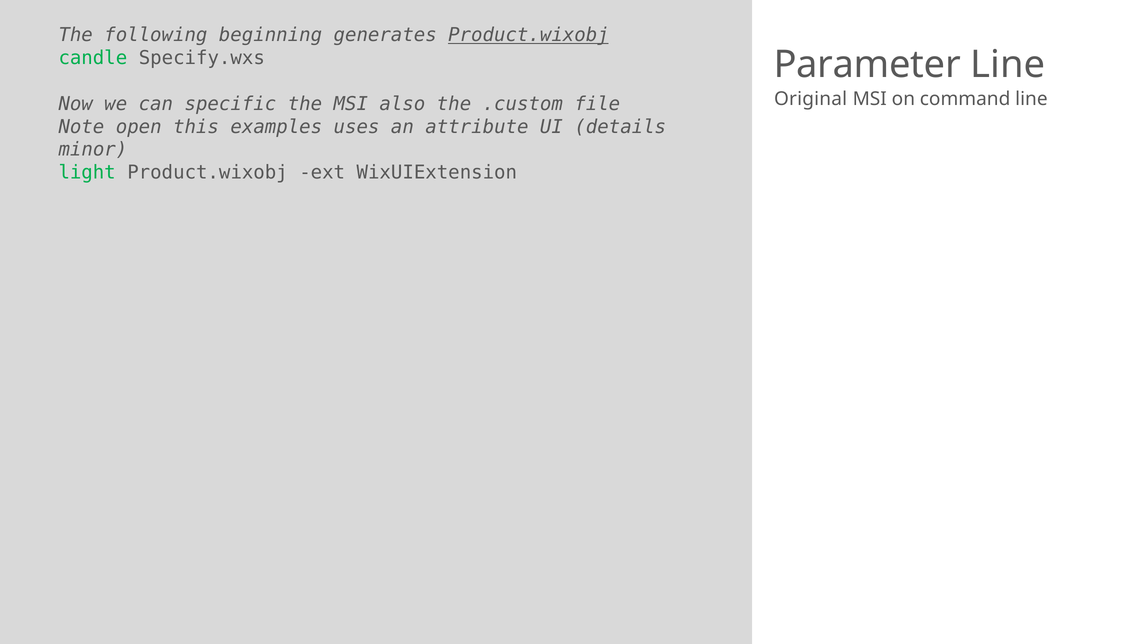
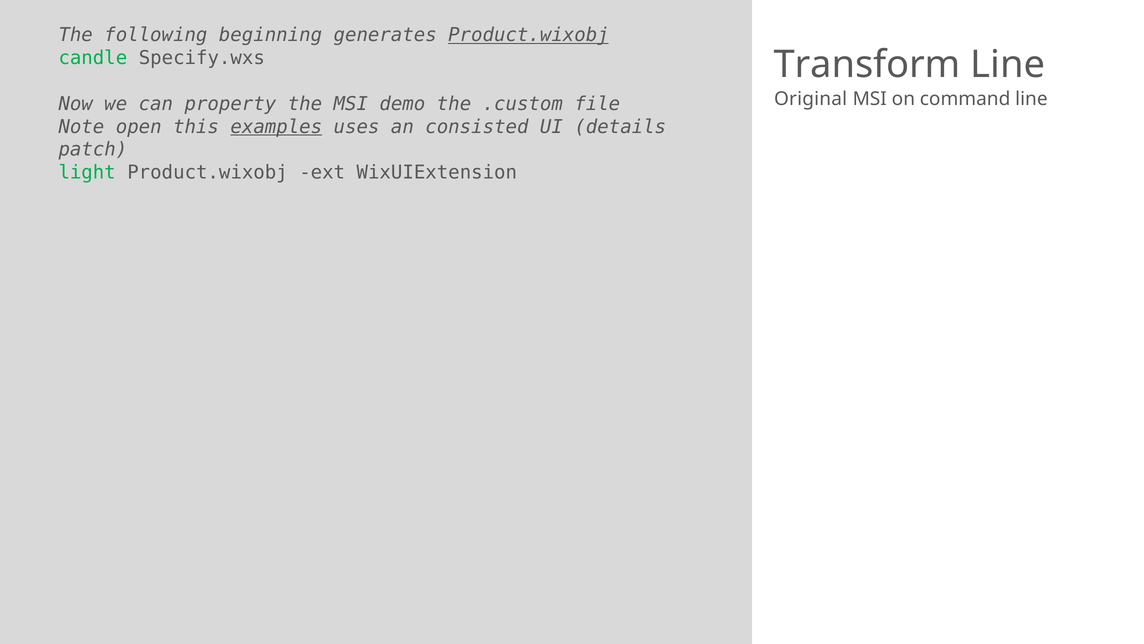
Parameter: Parameter -> Transform
specific: specific -> property
also: also -> demo
examples underline: none -> present
attribute: attribute -> consisted
minor: minor -> patch
